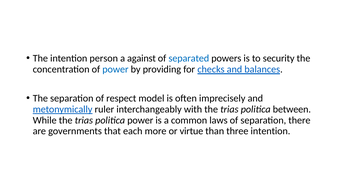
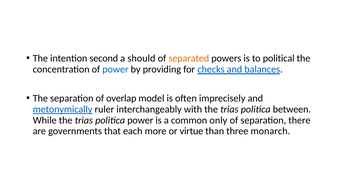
person: person -> second
against: against -> should
separated colour: blue -> orange
security: security -> political
respect: respect -> overlap
laws: laws -> only
three intention: intention -> monarch
